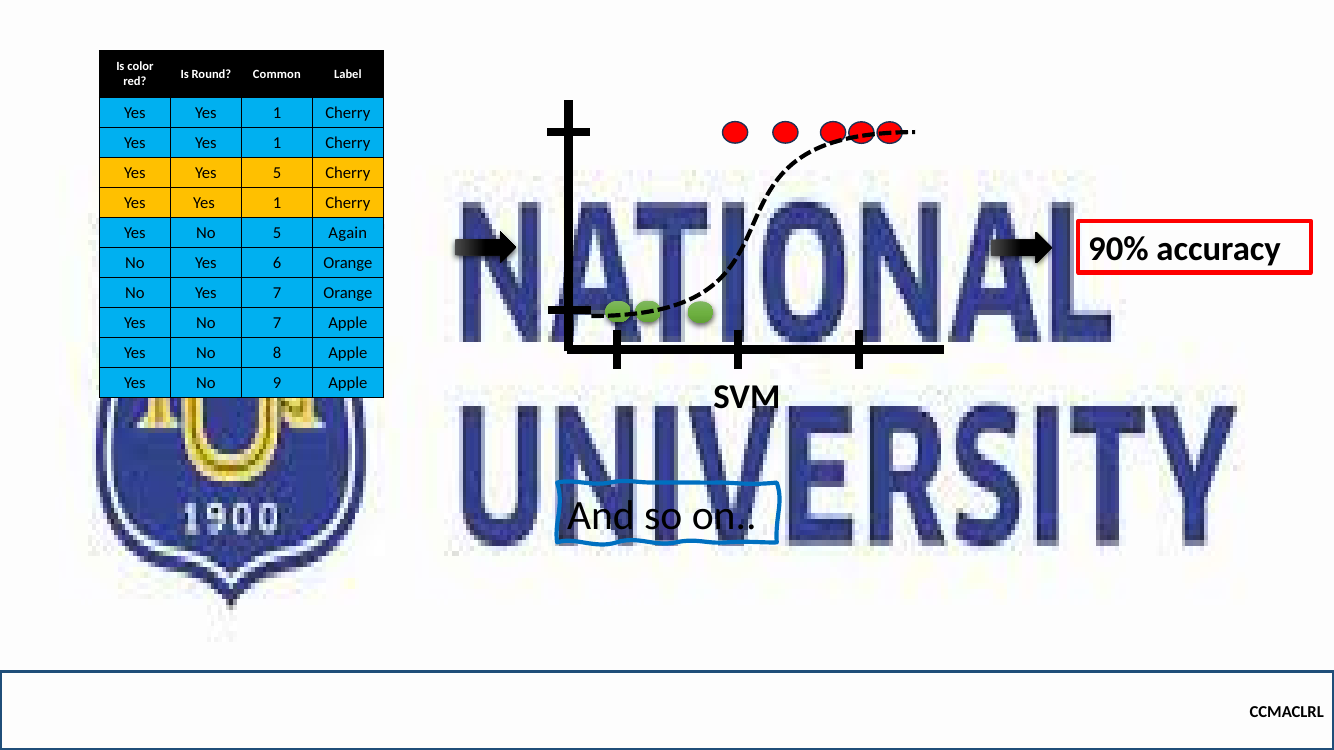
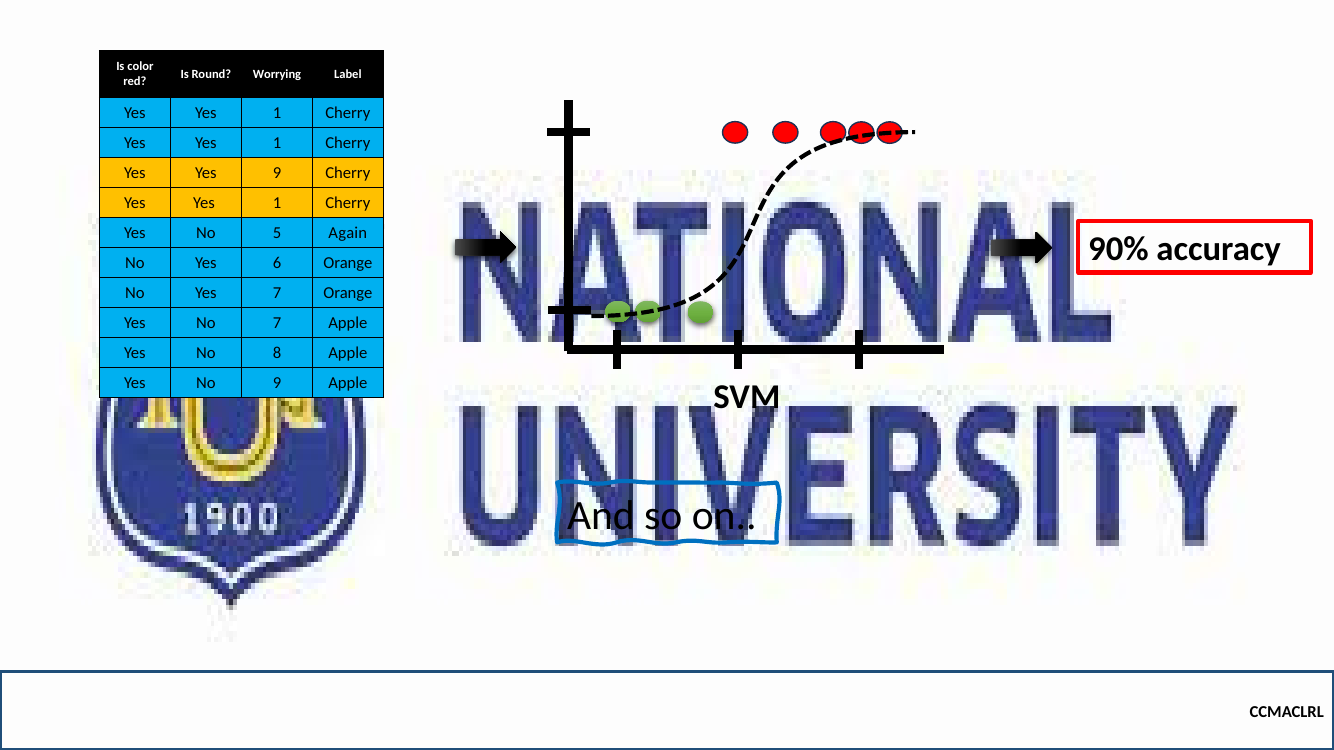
Common: Common -> Worrying
Yes 5: 5 -> 9
